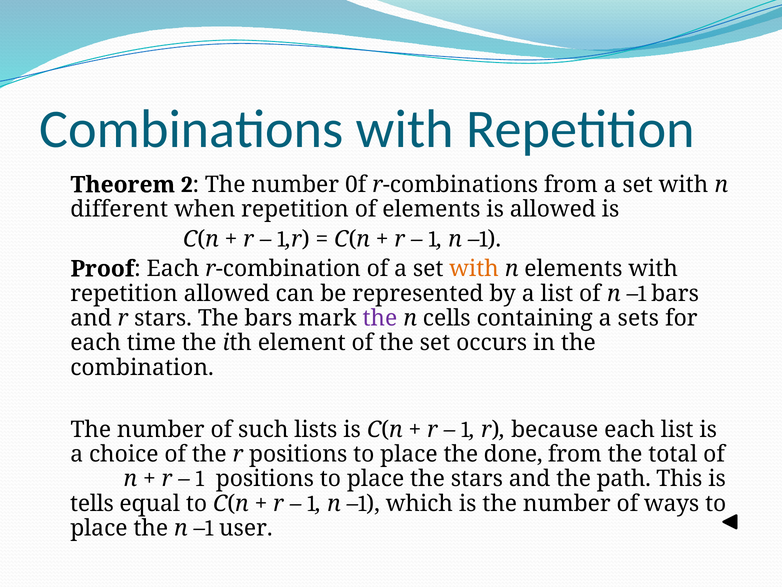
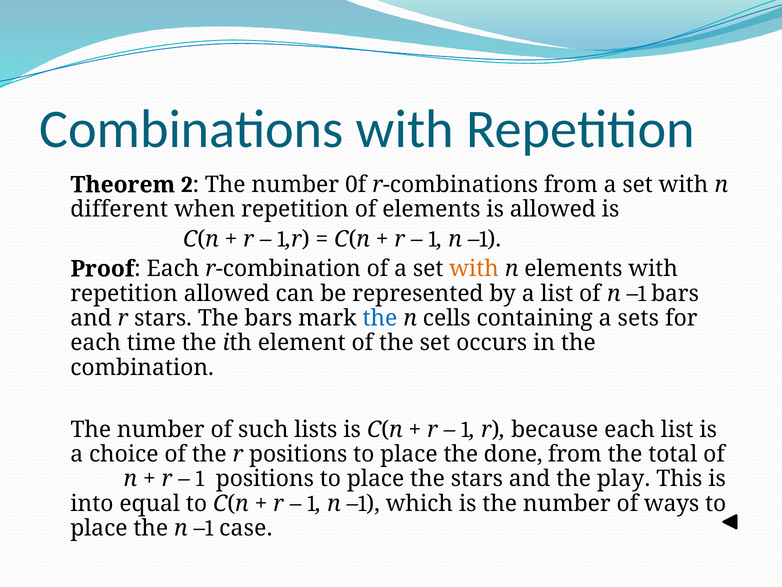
the at (380, 318) colour: purple -> blue
path: path -> play
tells: tells -> into
user: user -> case
